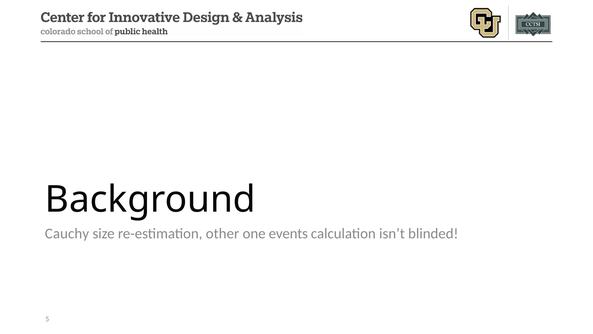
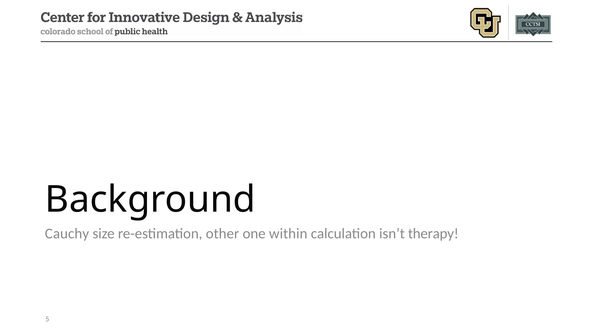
events: events -> within
blinded: blinded -> therapy
